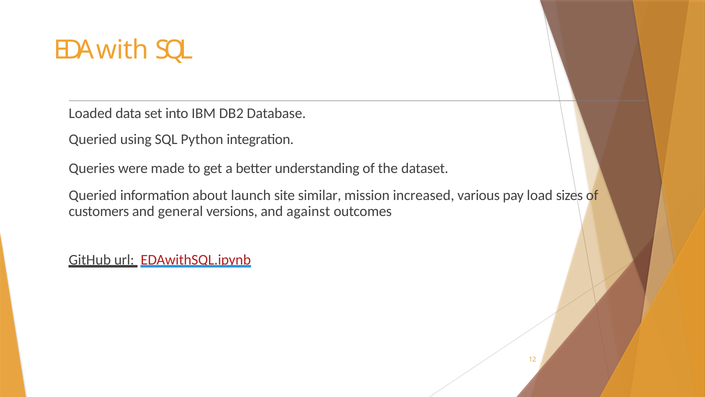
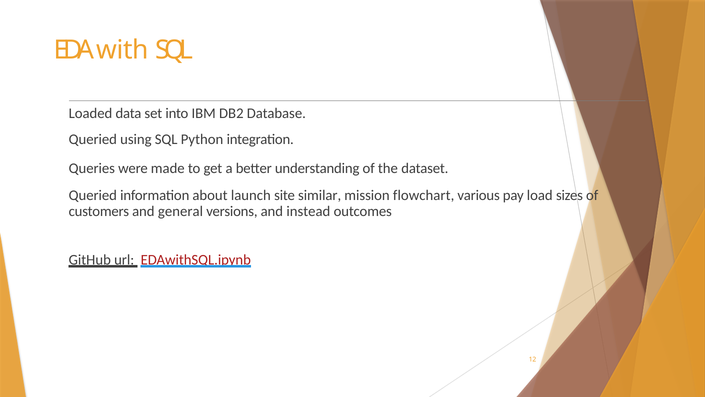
increased: increased -> flowchart
against: against -> instead
